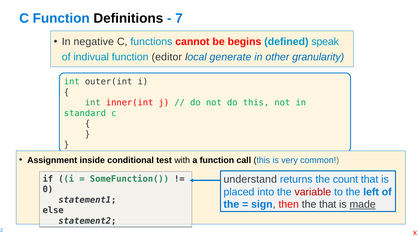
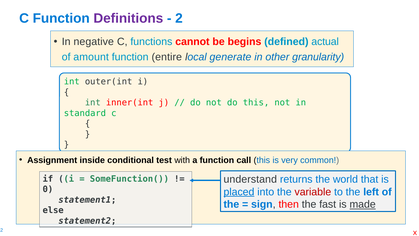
Definitions colour: black -> purple
7: 7 -> 2
speak: speak -> actual
indivual: indivual -> amount
editor: editor -> entire
count: count -> world
placed underline: none -> present
the that: that -> fast
